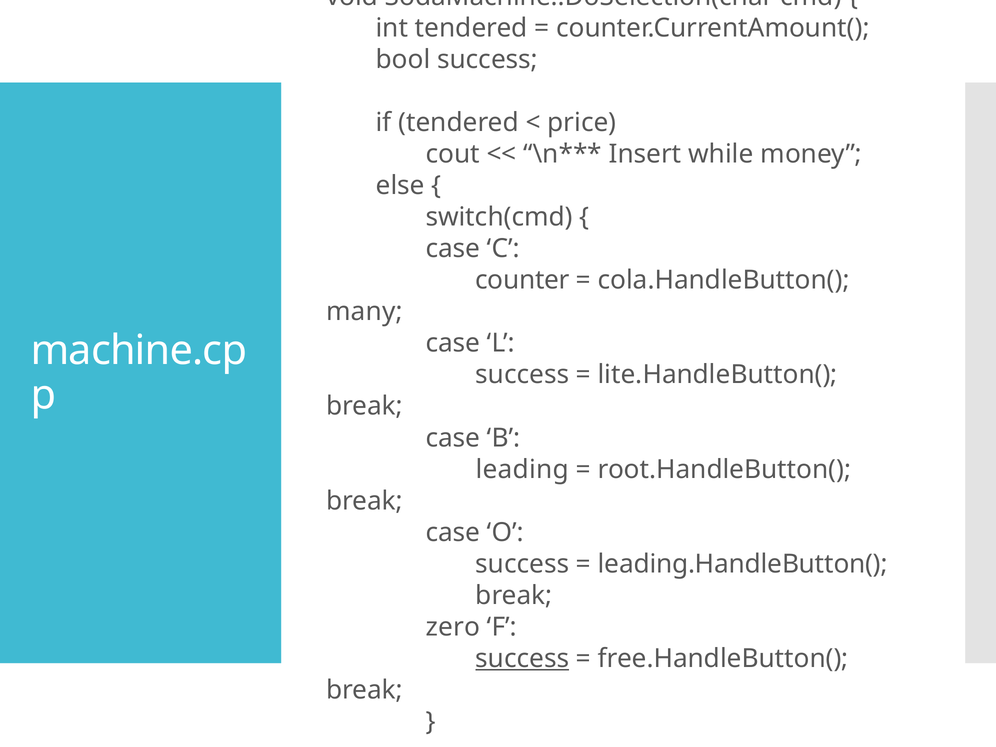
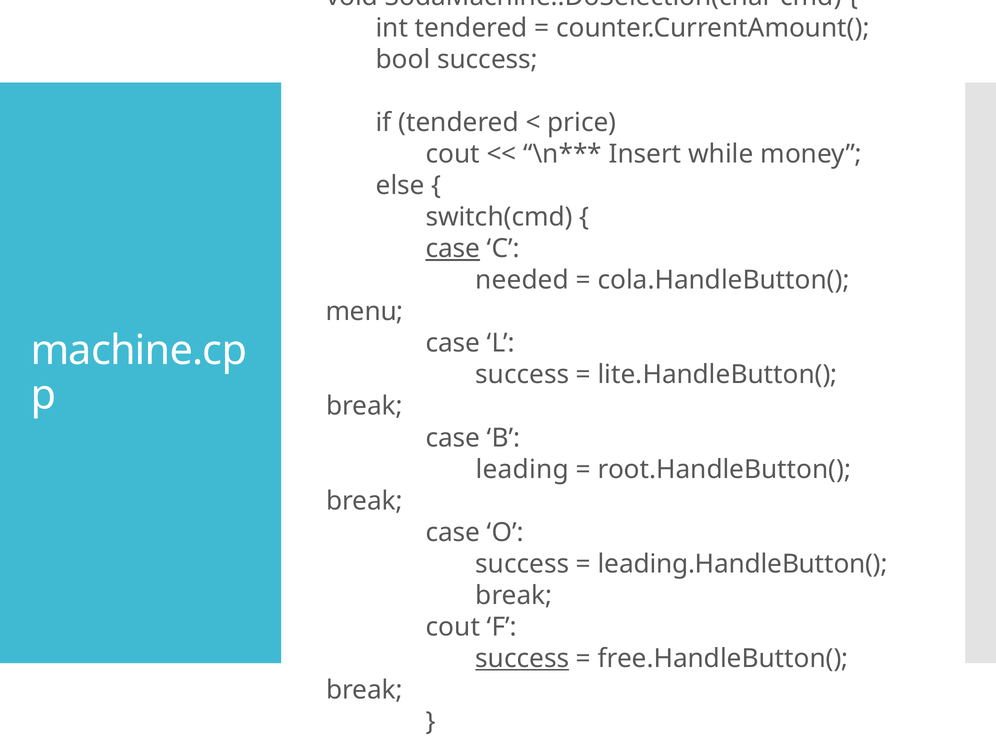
case at (453, 249) underline: none -> present
counter: counter -> needed
many: many -> menu
zero at (453, 627): zero -> cout
